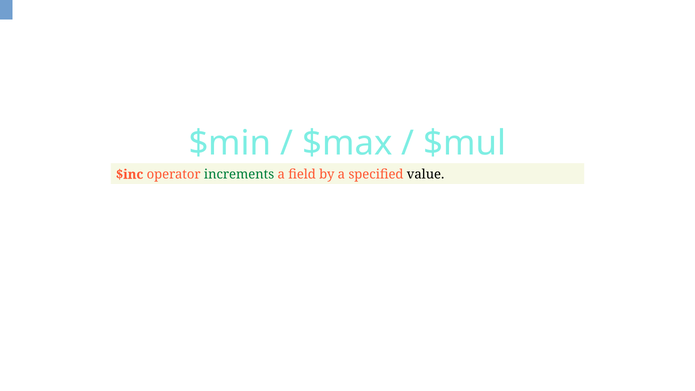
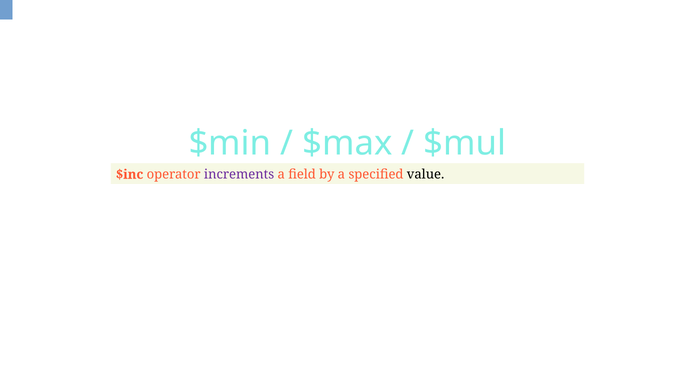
increments colour: green -> purple
